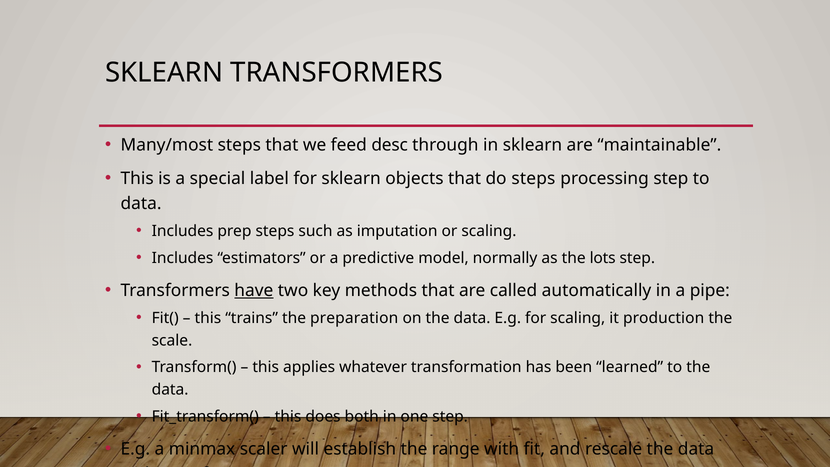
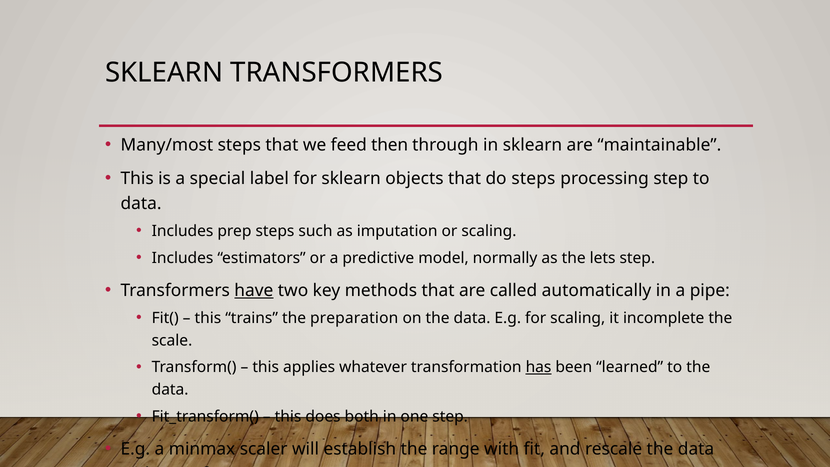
desc: desc -> then
lots: lots -> lets
production: production -> incomplete
has underline: none -> present
